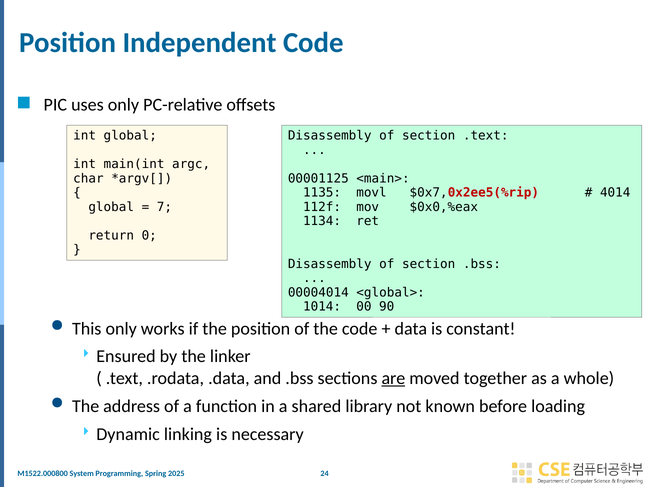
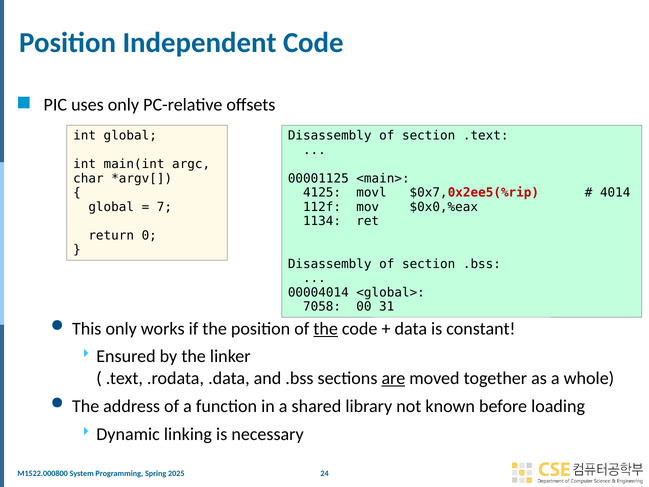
1135: 1135 -> 4125
1014: 1014 -> 7058
90: 90 -> 31
the at (326, 328) underline: none -> present
